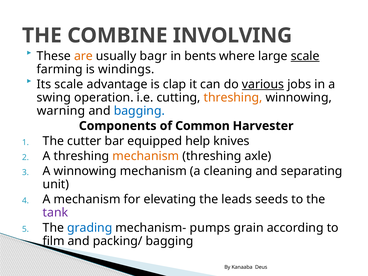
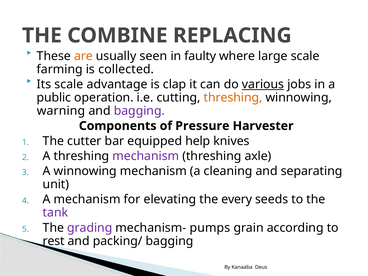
INVOLVING: INVOLVING -> REPLACING
bagr: bagr -> seen
bents: bents -> faulty
scale at (305, 56) underline: present -> none
windings: windings -> collected
swing: swing -> public
bagging at (139, 111) colour: blue -> purple
Common: Common -> Pressure
mechanism at (146, 156) colour: orange -> purple
leads: leads -> every
grading colour: blue -> purple
film: film -> rest
